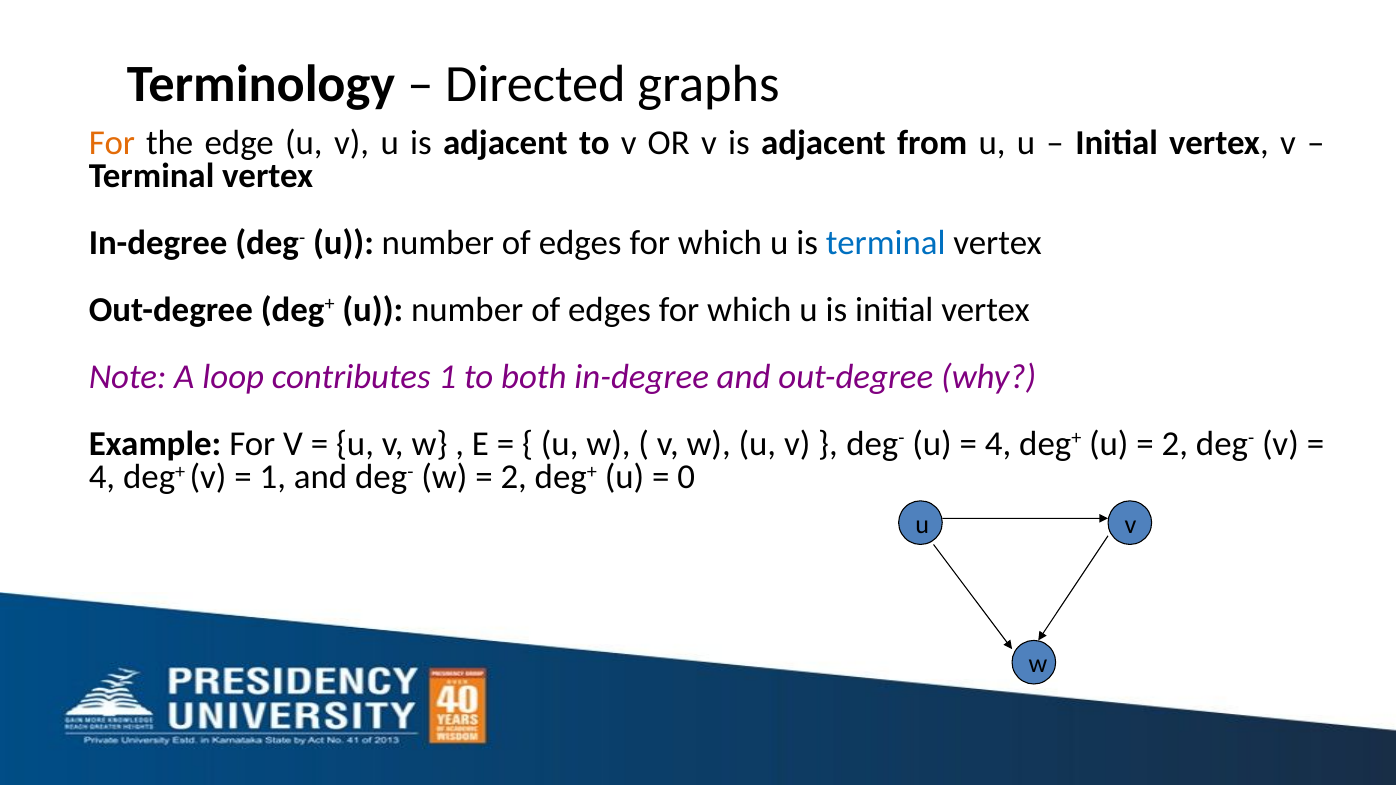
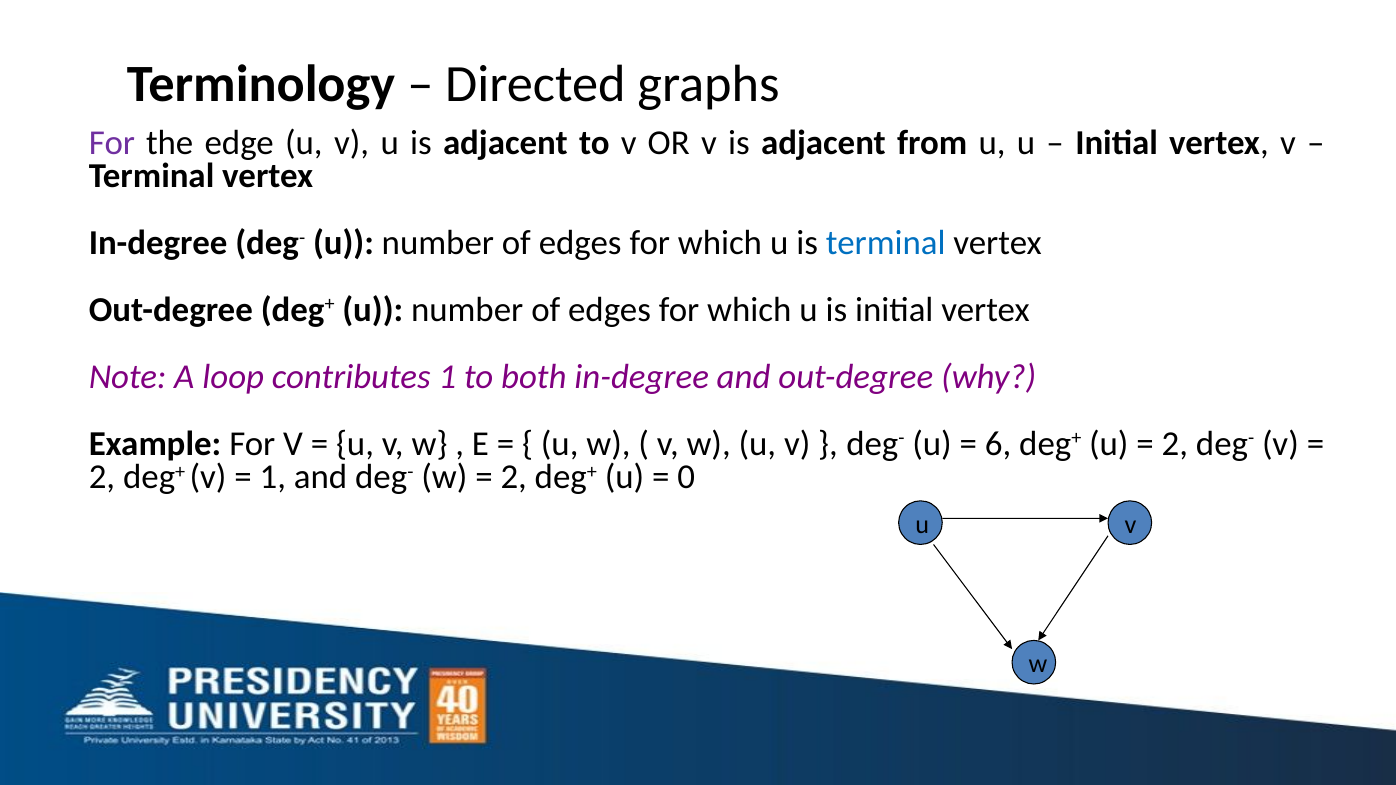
For at (112, 143) colour: orange -> purple
4 at (998, 444): 4 -> 6
4 at (102, 478): 4 -> 2
